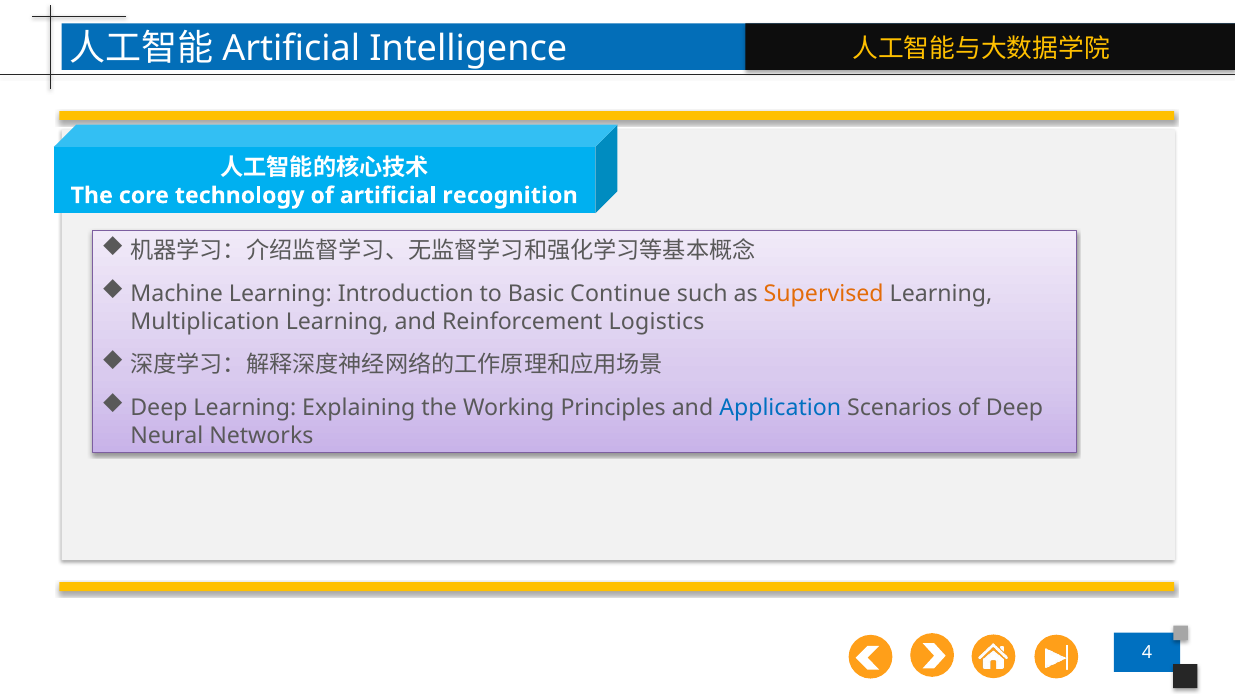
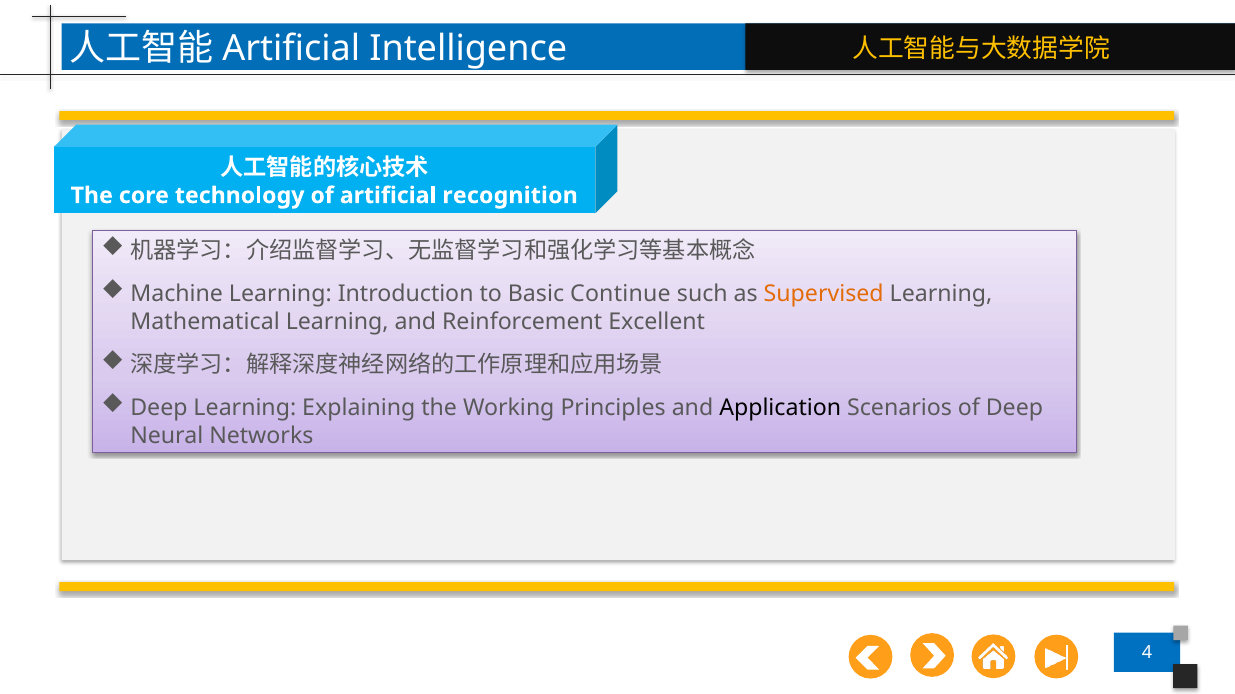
Multiplication: Multiplication -> Mathematical
Logistics: Logistics -> Excellent
Application colour: blue -> black
